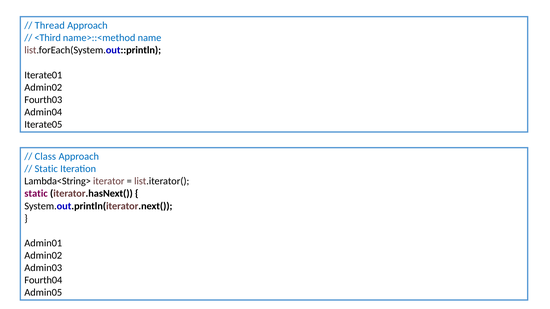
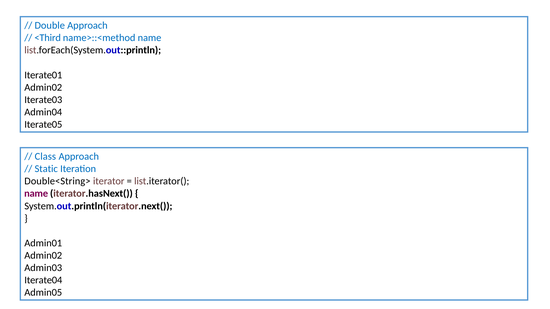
Thread: Thread -> Double
Fourth03: Fourth03 -> Iterate03
Lambda<String>: Lambda<String> -> Double<String>
static at (36, 194): static -> name
Fourth04: Fourth04 -> Iterate04
